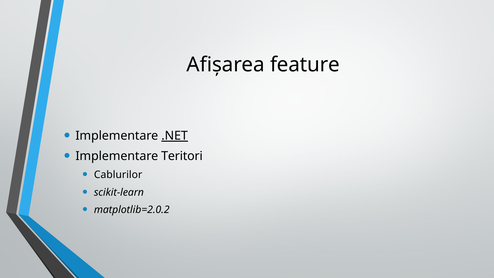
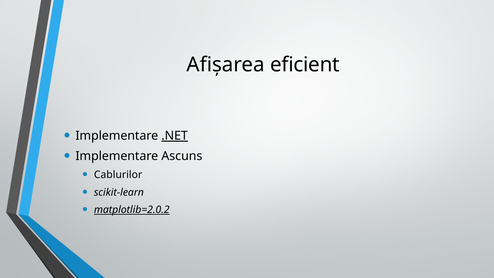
feature: feature -> eficient
Teritori: Teritori -> Ascuns
matplotlib=2.0.2 underline: none -> present
